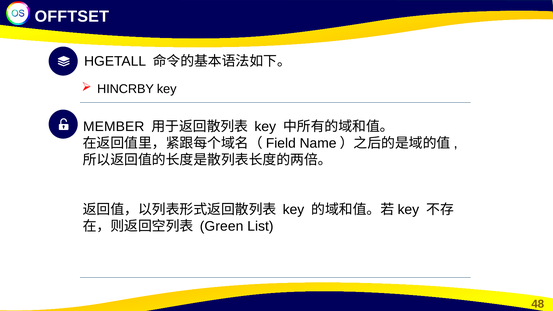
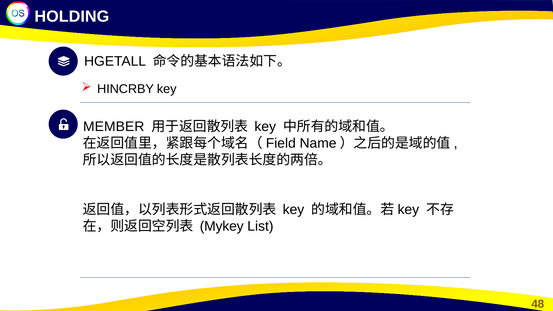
OFFTSET: OFFTSET -> HOLDING
Green: Green -> Mykey
